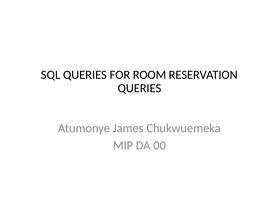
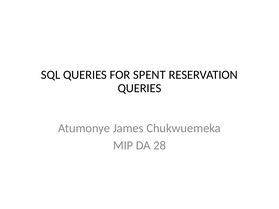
ROOM: ROOM -> SPENT
00: 00 -> 28
